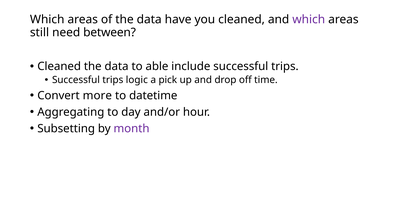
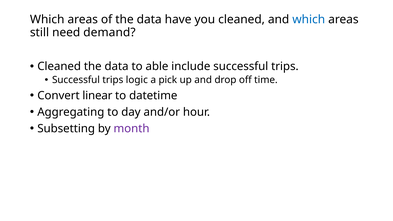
which at (309, 20) colour: purple -> blue
between: between -> demand
more: more -> linear
